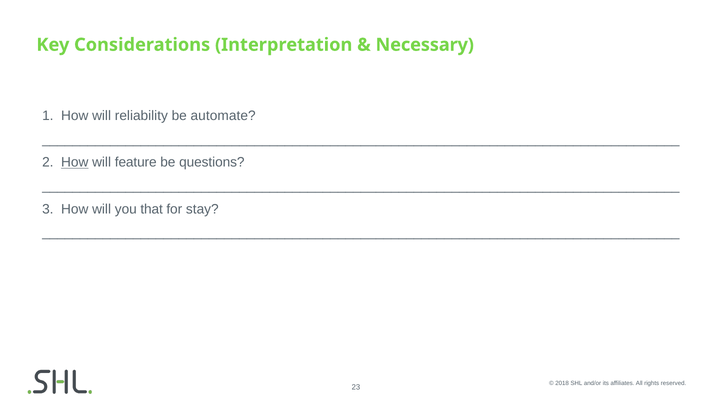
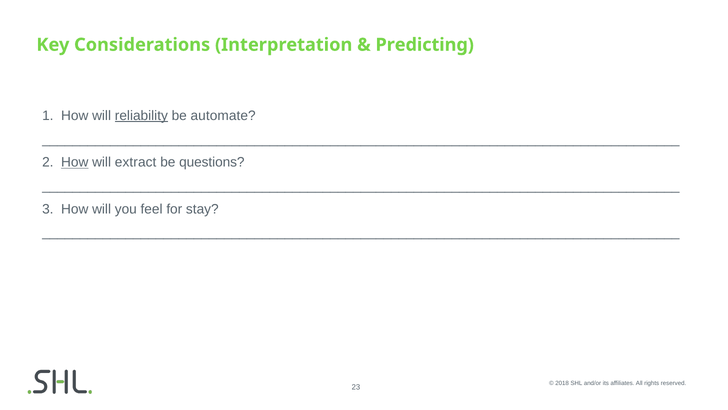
Necessary: Necessary -> Predicting
reliability underline: none -> present
feature: feature -> extract
that: that -> feel
